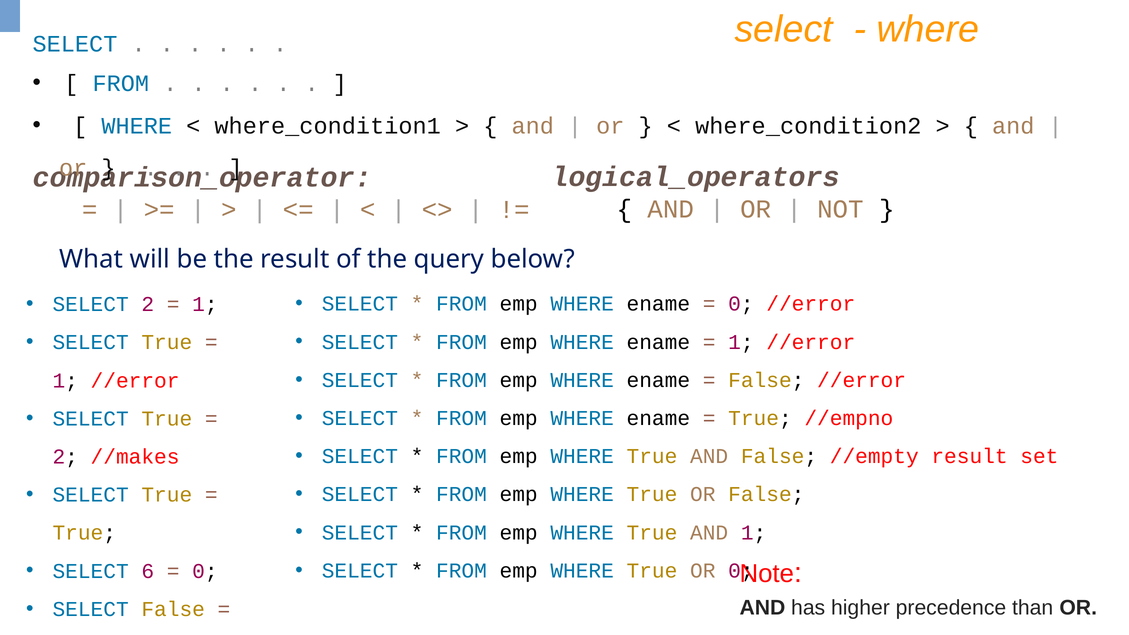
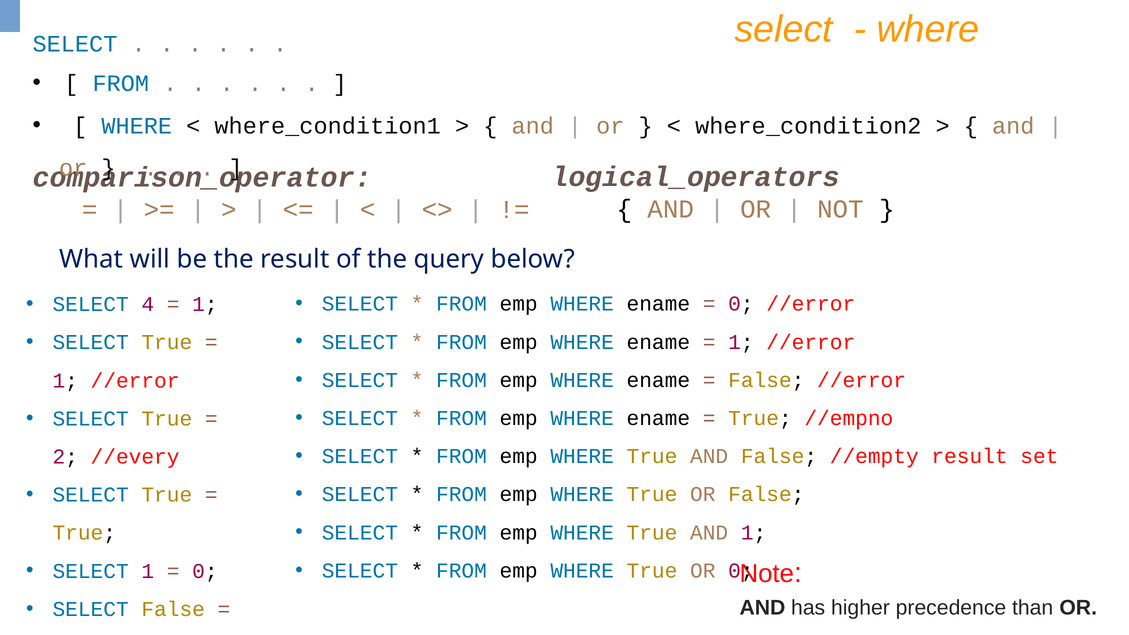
SELECT 2: 2 -> 4
//makes: //makes -> //every
SELECT 6: 6 -> 1
